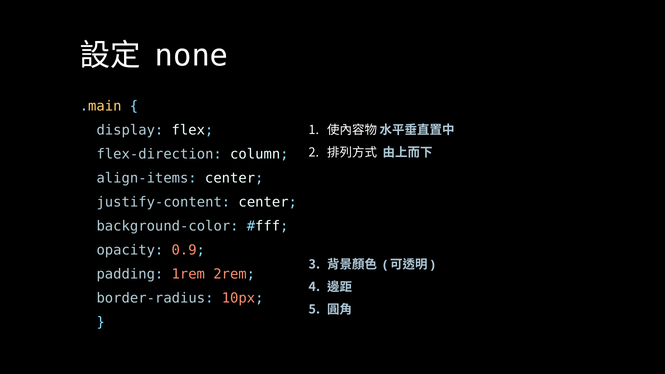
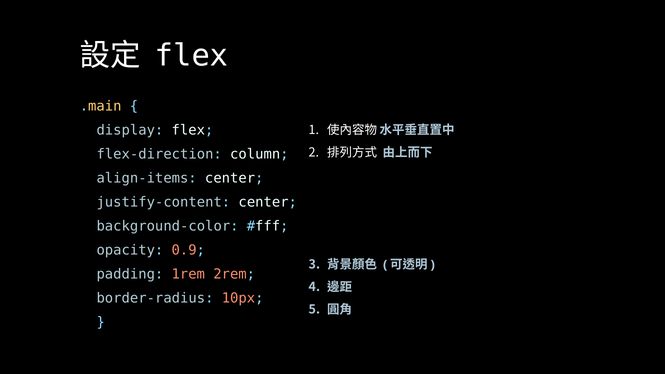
none at (192, 56): none -> flex
